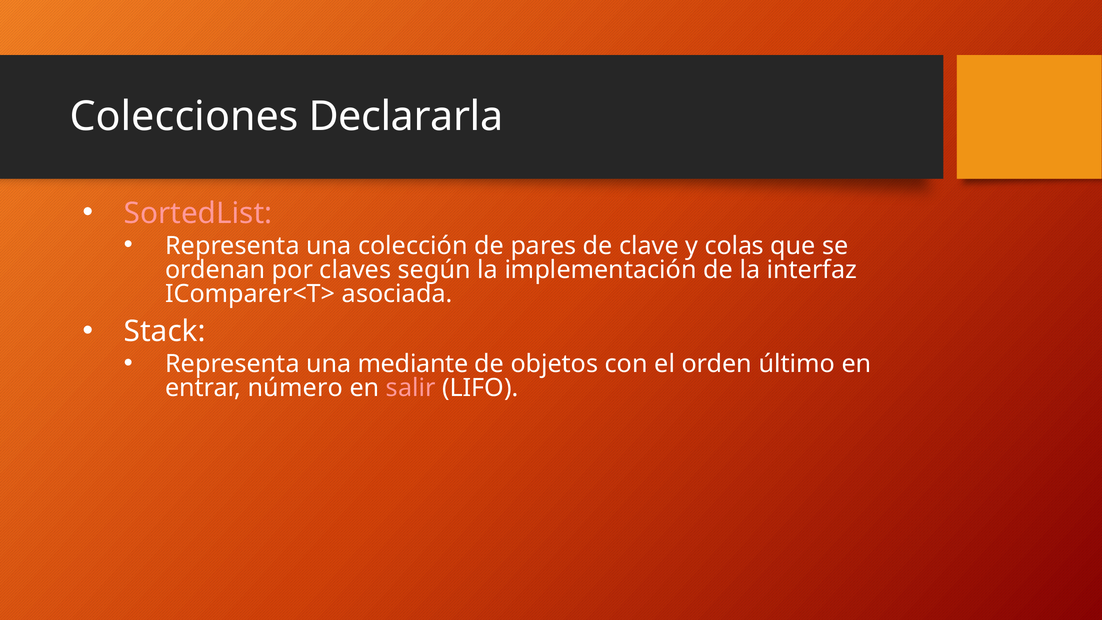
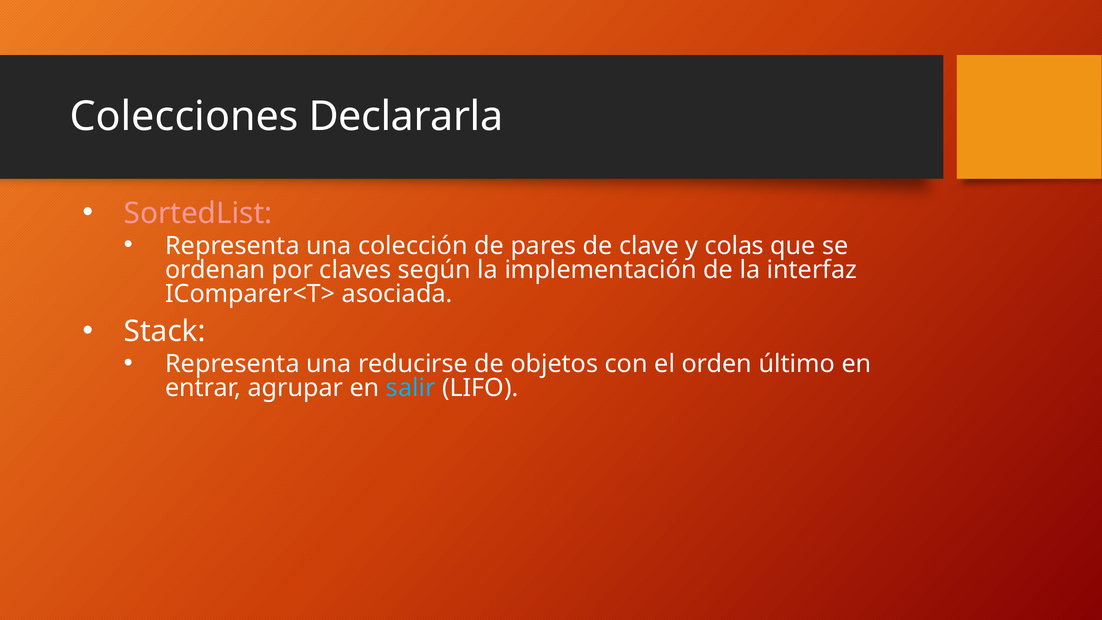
mediante: mediante -> reducirse
número: número -> agrupar
salir colour: pink -> light blue
